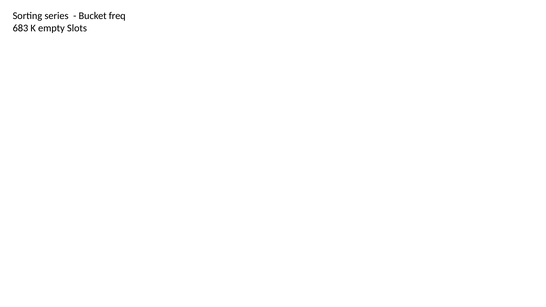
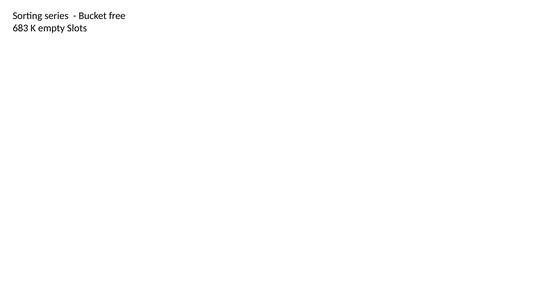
freq: freq -> free
